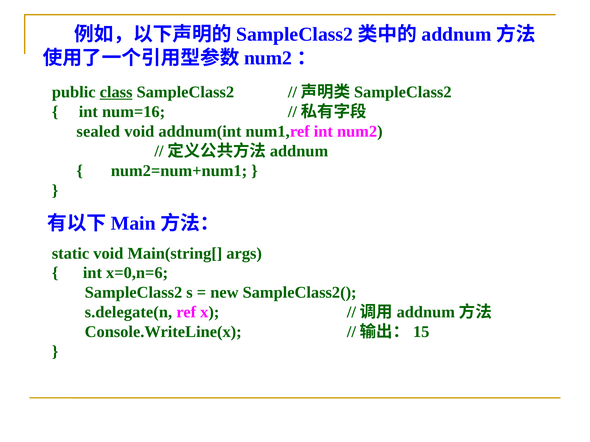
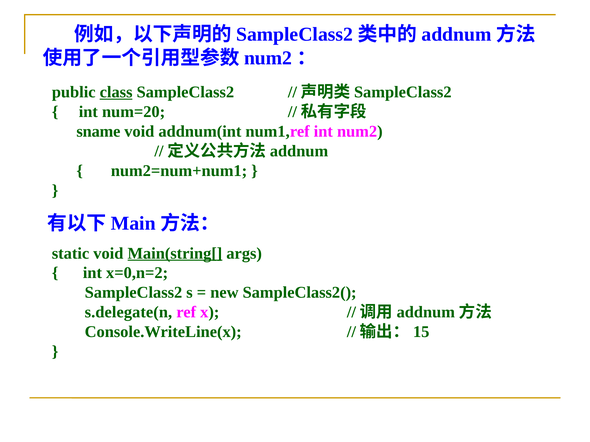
num=16: num=16 -> num=20
sealed: sealed -> sname
Main(string[ underline: none -> present
x=0,n=6: x=0,n=6 -> x=0,n=2
